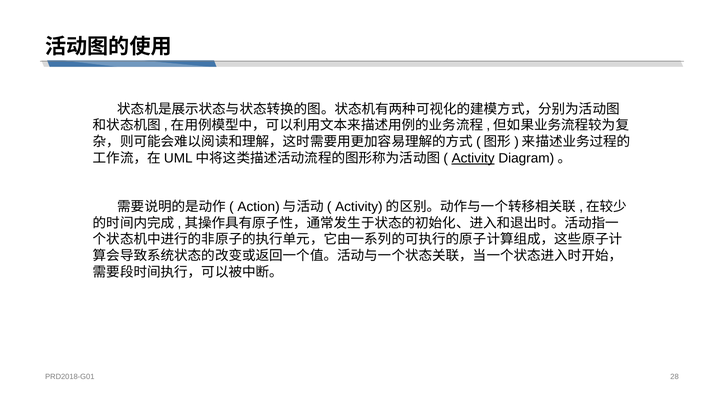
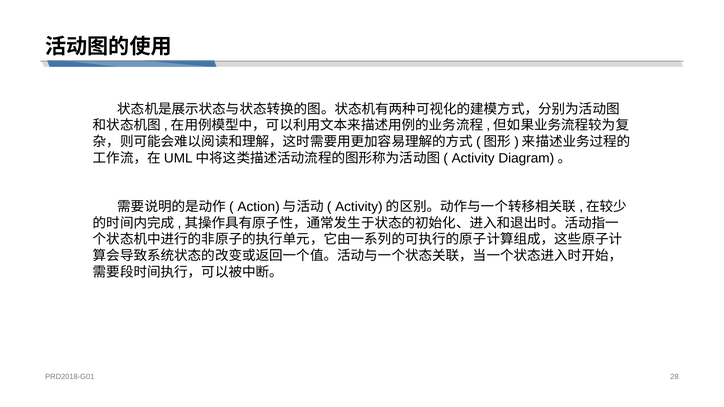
Activity underline: present -> none
